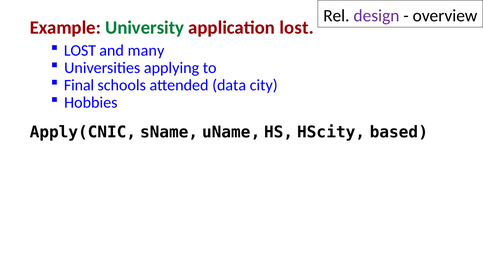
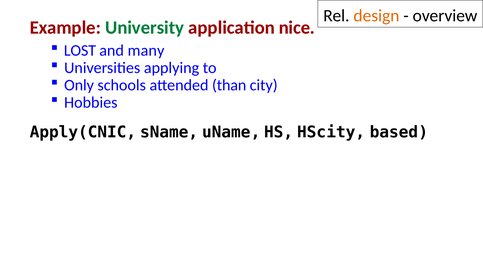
design colour: purple -> orange
application lost: lost -> nice
Final: Final -> Only
data: data -> than
